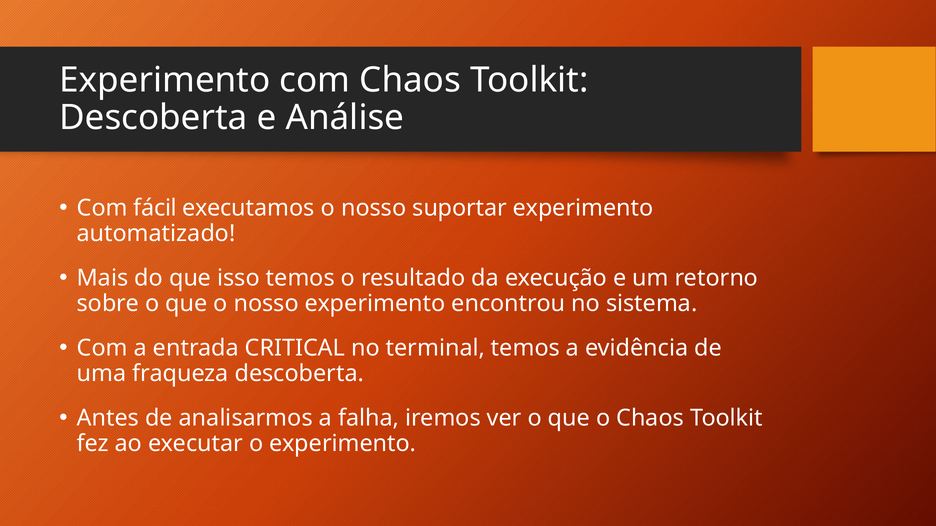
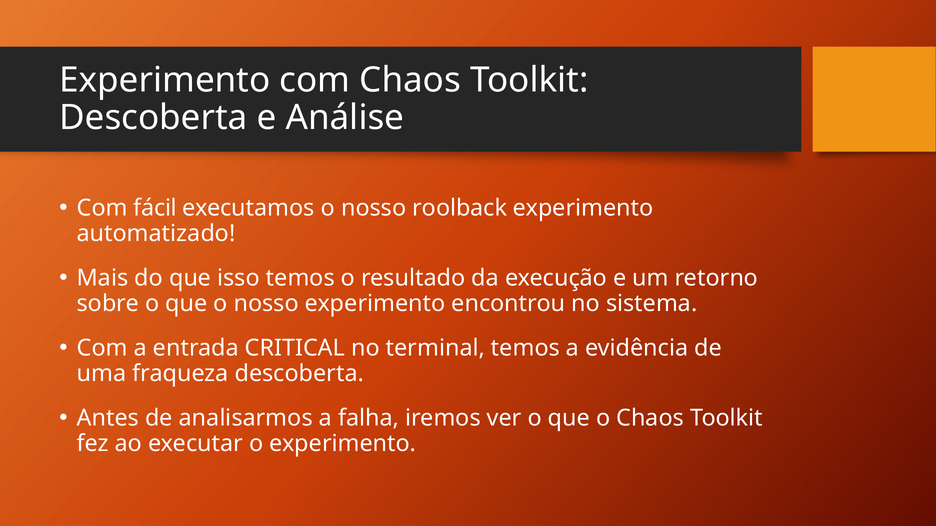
suportar: suportar -> roolback
